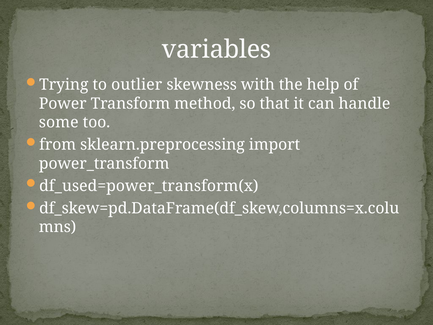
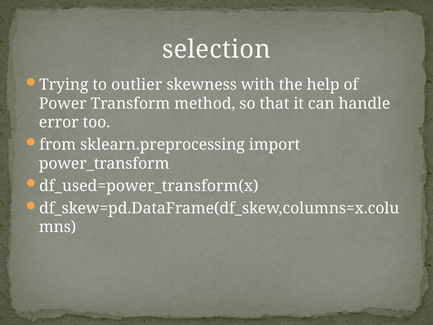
variables: variables -> selection
some: some -> error
